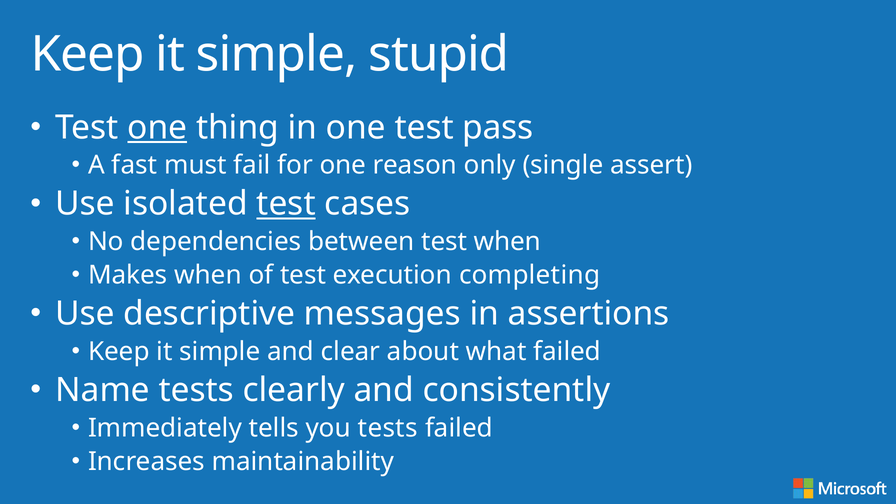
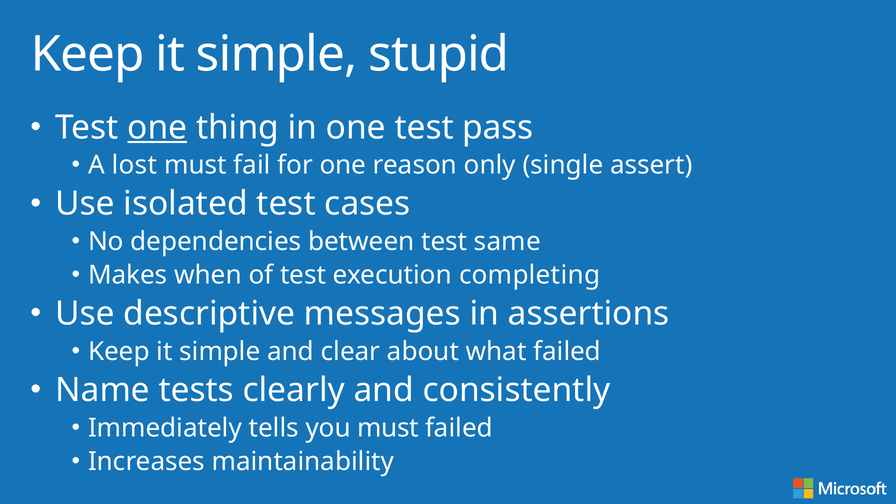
fast: fast -> lost
test at (286, 204) underline: present -> none
test when: when -> same
you tests: tests -> must
